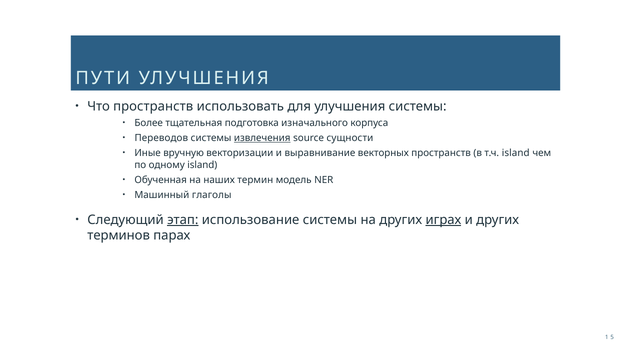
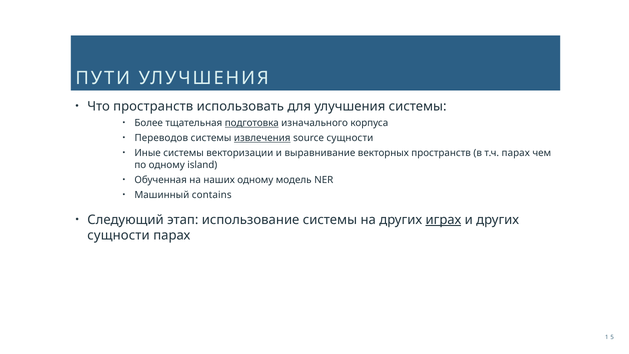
подготовка underline: none -> present
Иные вручную: вручную -> системы
т.ч island: island -> парах
наших термин: термин -> одному
глаголы: глаголы -> contains
этап underline: present -> none
терминов at (119, 236): терминов -> сущности
